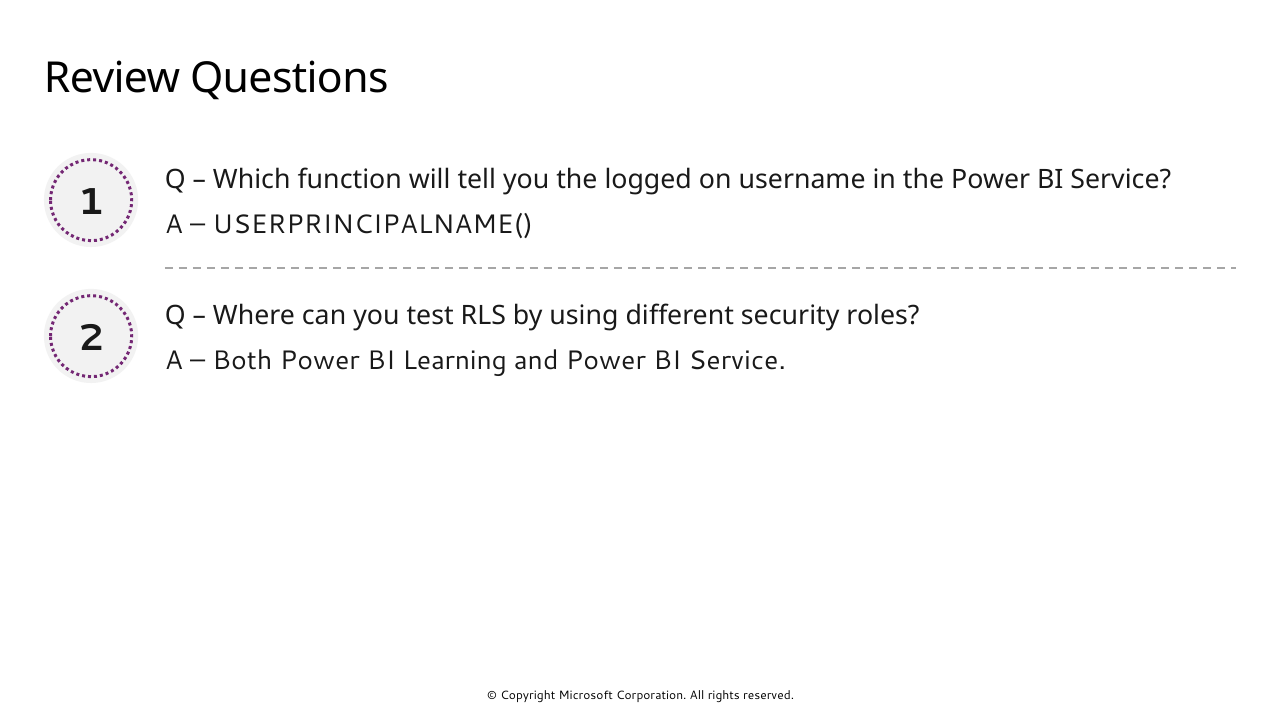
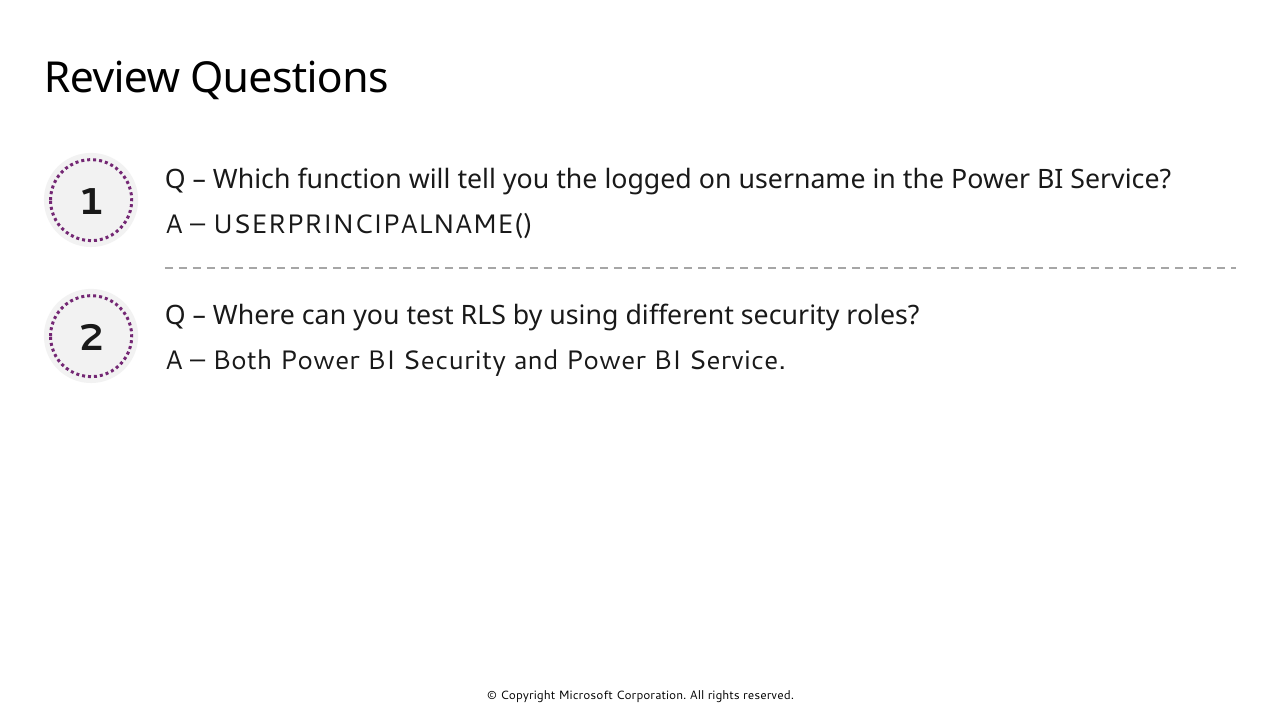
BI Learning: Learning -> Security
